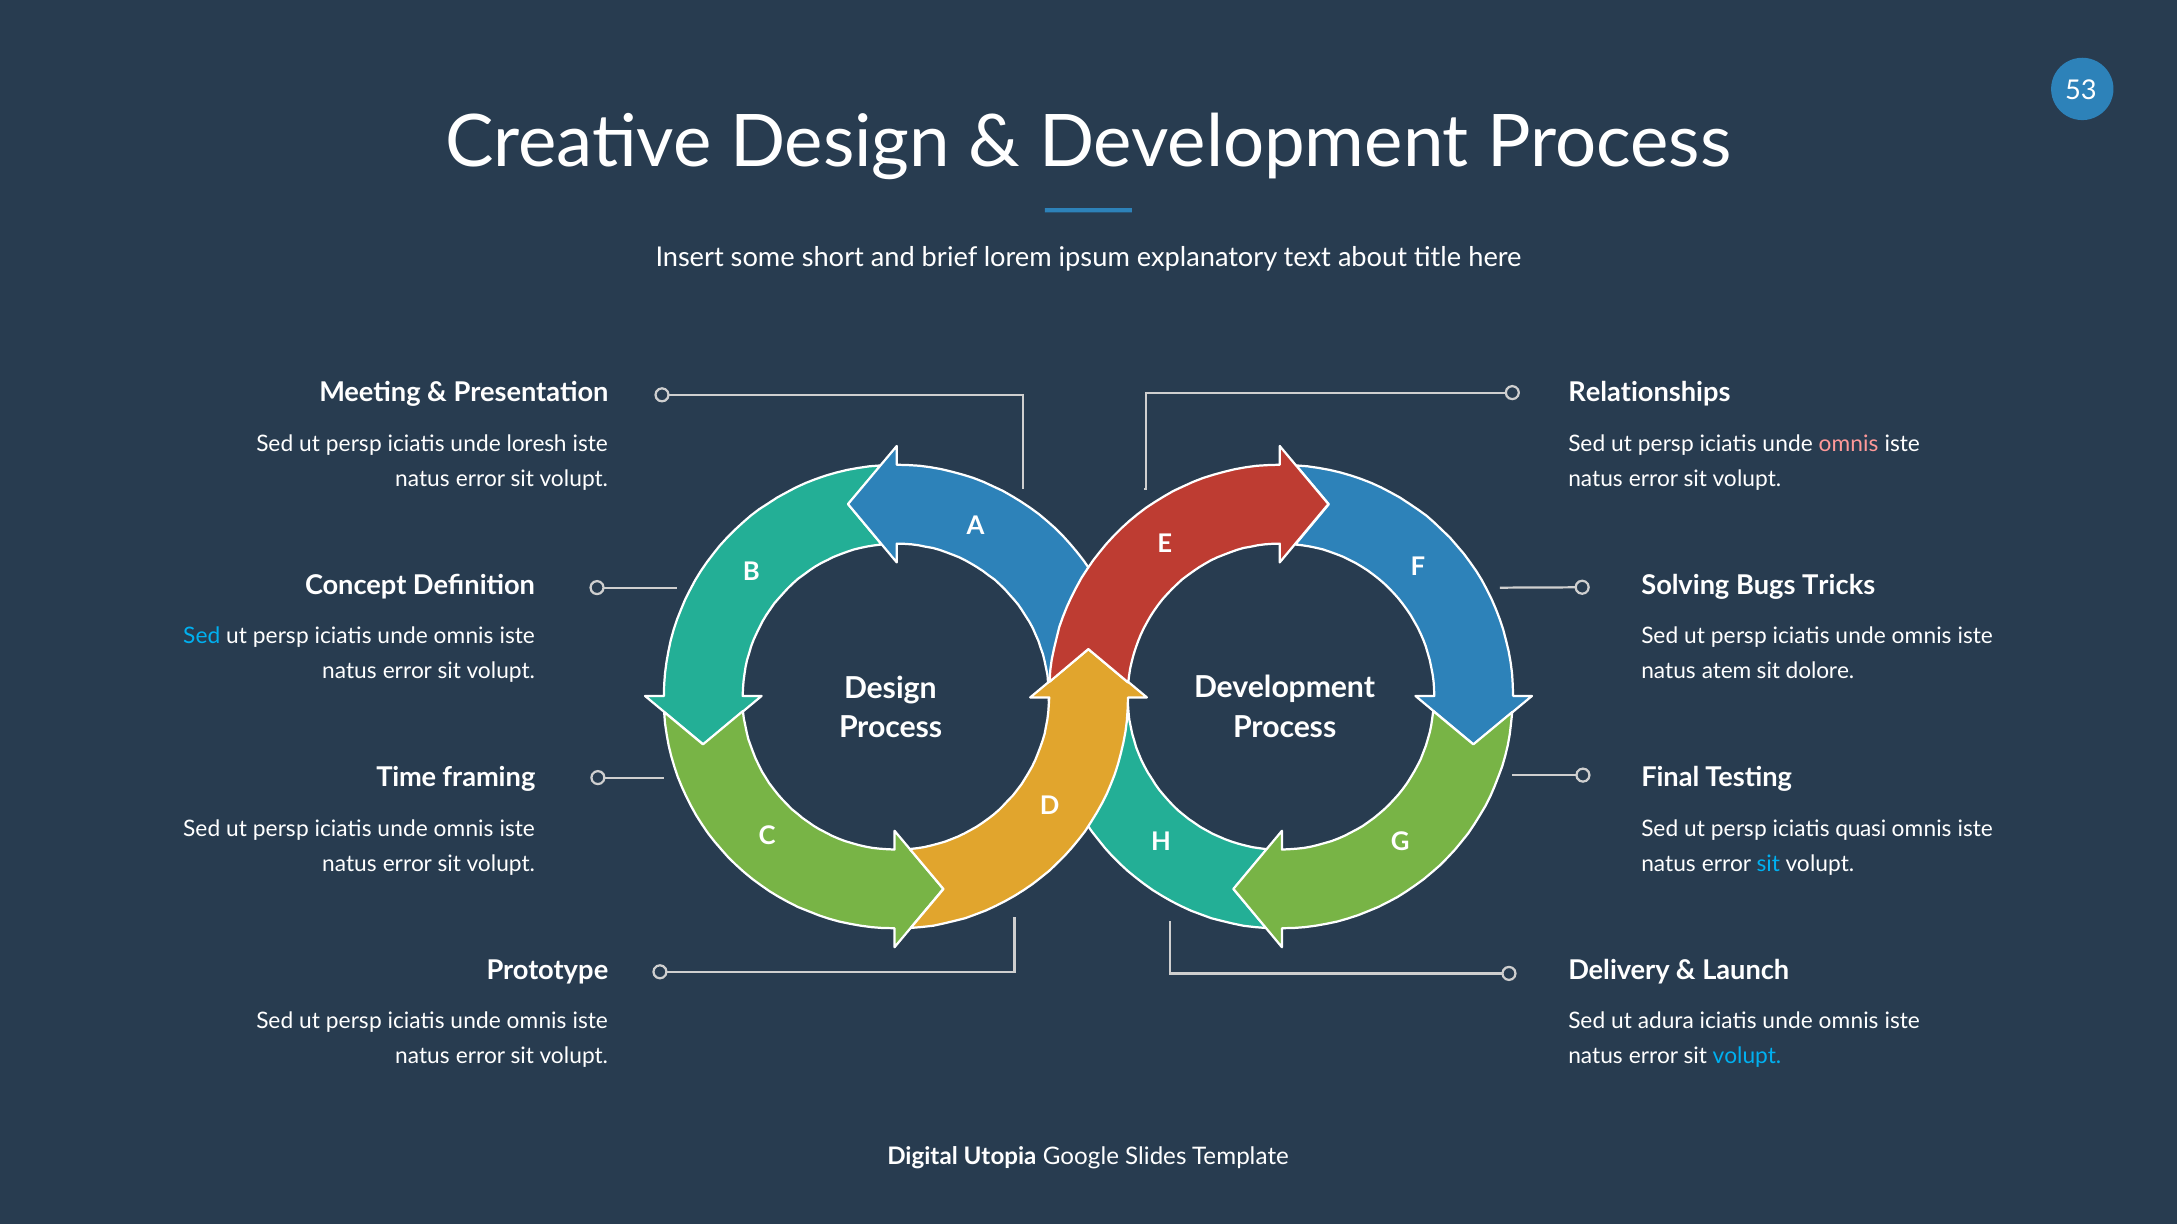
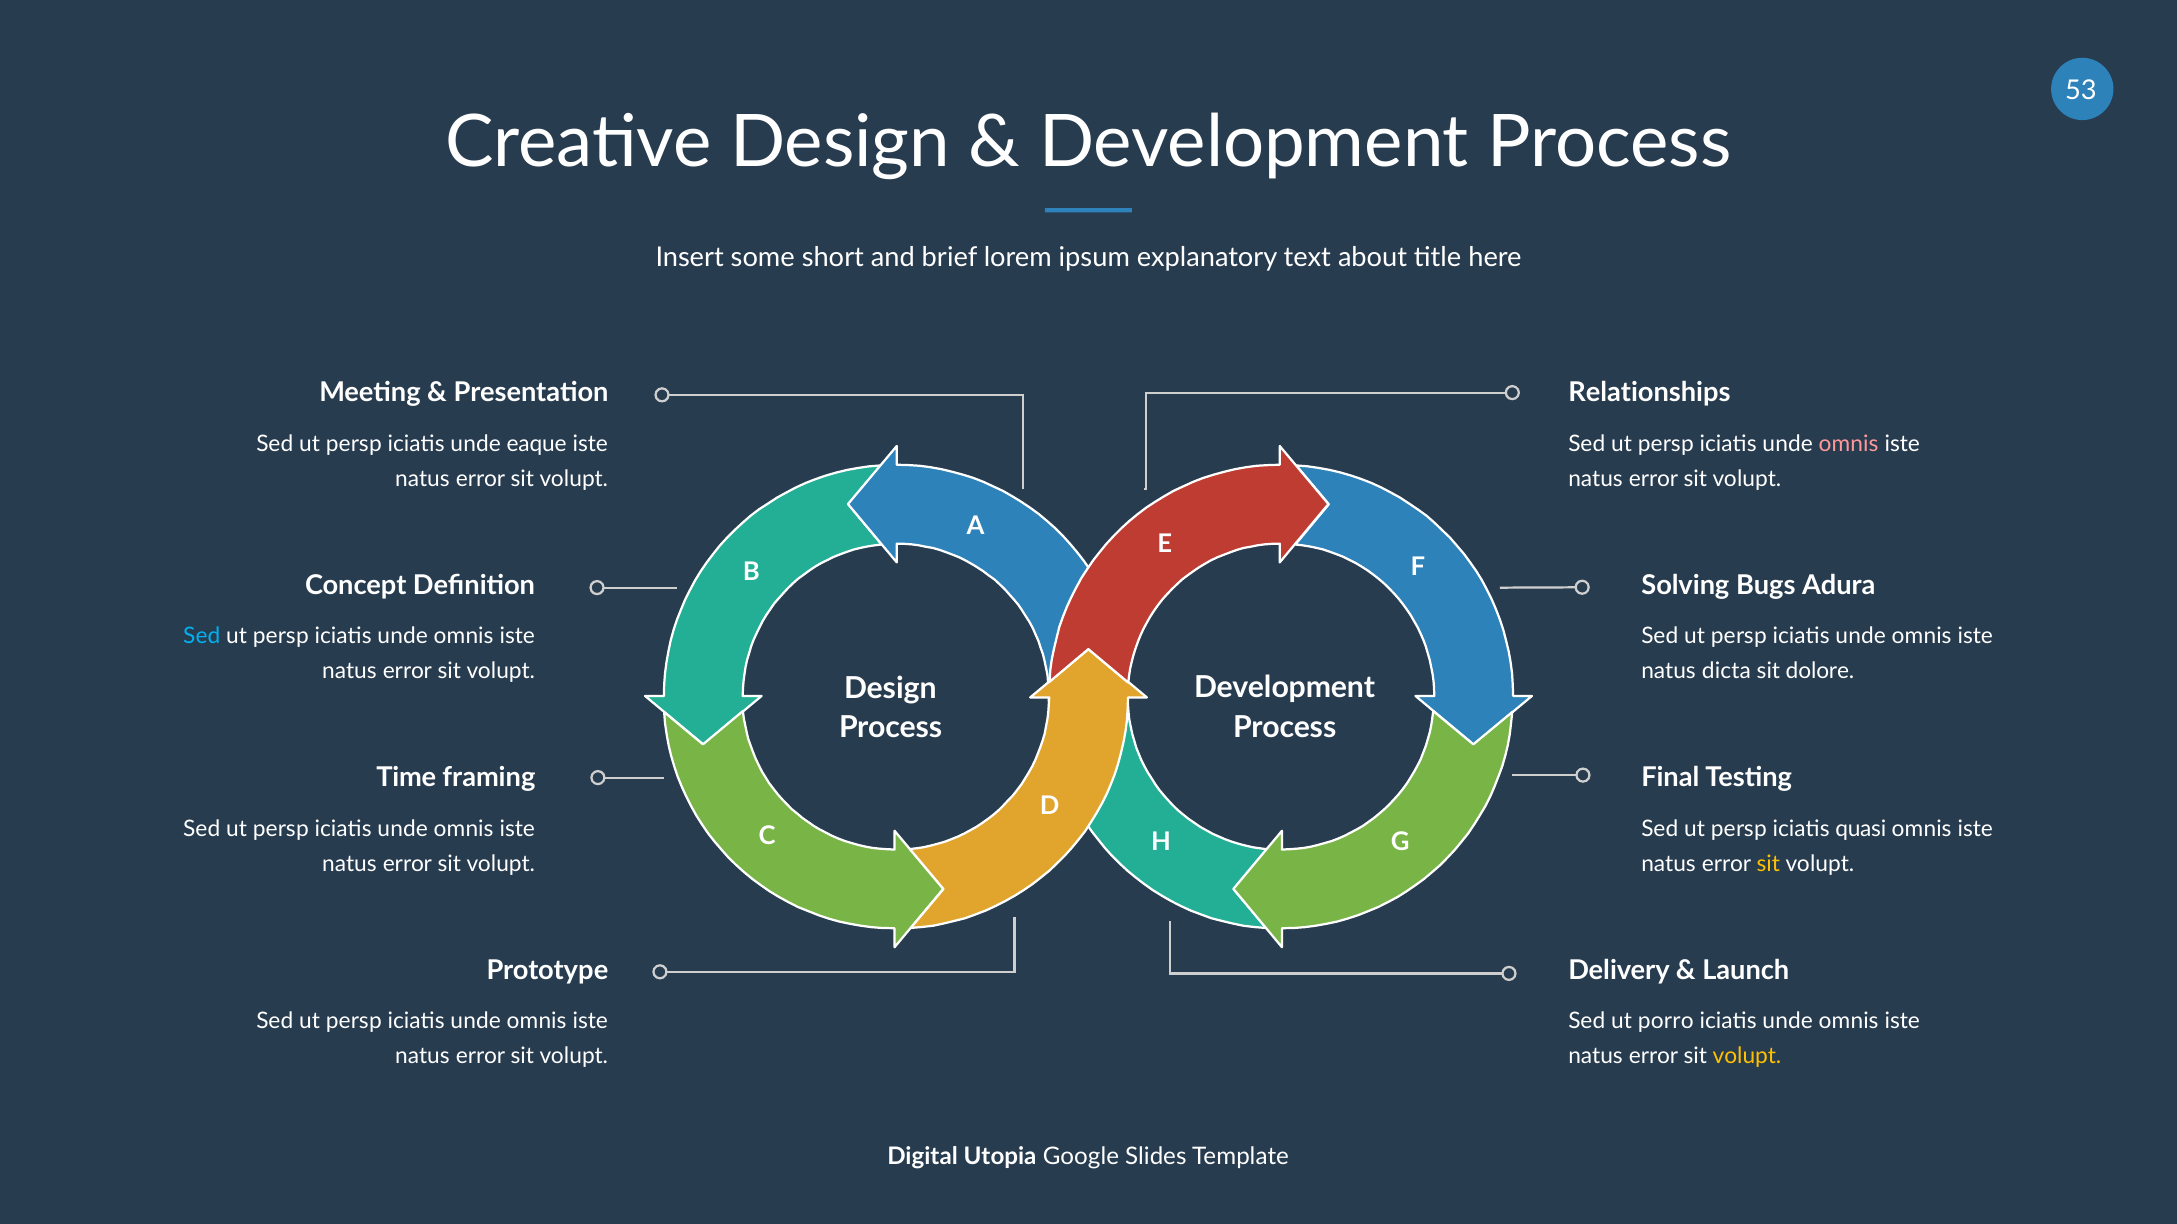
loresh: loresh -> eaque
Tricks: Tricks -> Adura
atem: atem -> dicta
sit at (1768, 864) colour: light blue -> yellow
adura: adura -> porro
volupt at (1747, 1057) colour: light blue -> yellow
